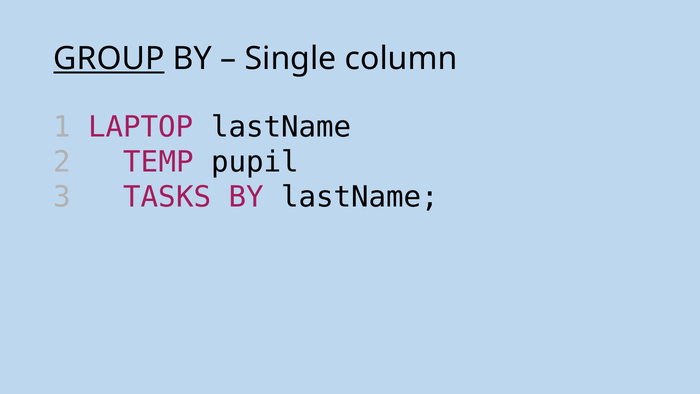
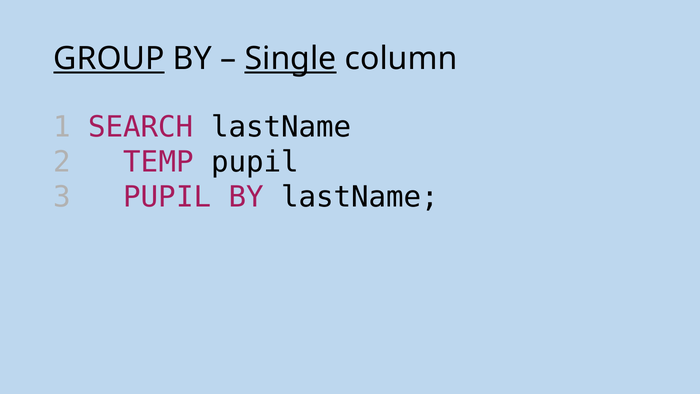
Single underline: none -> present
LAPTOP: LAPTOP -> SEARCH
3 TASKS: TASKS -> PUPIL
